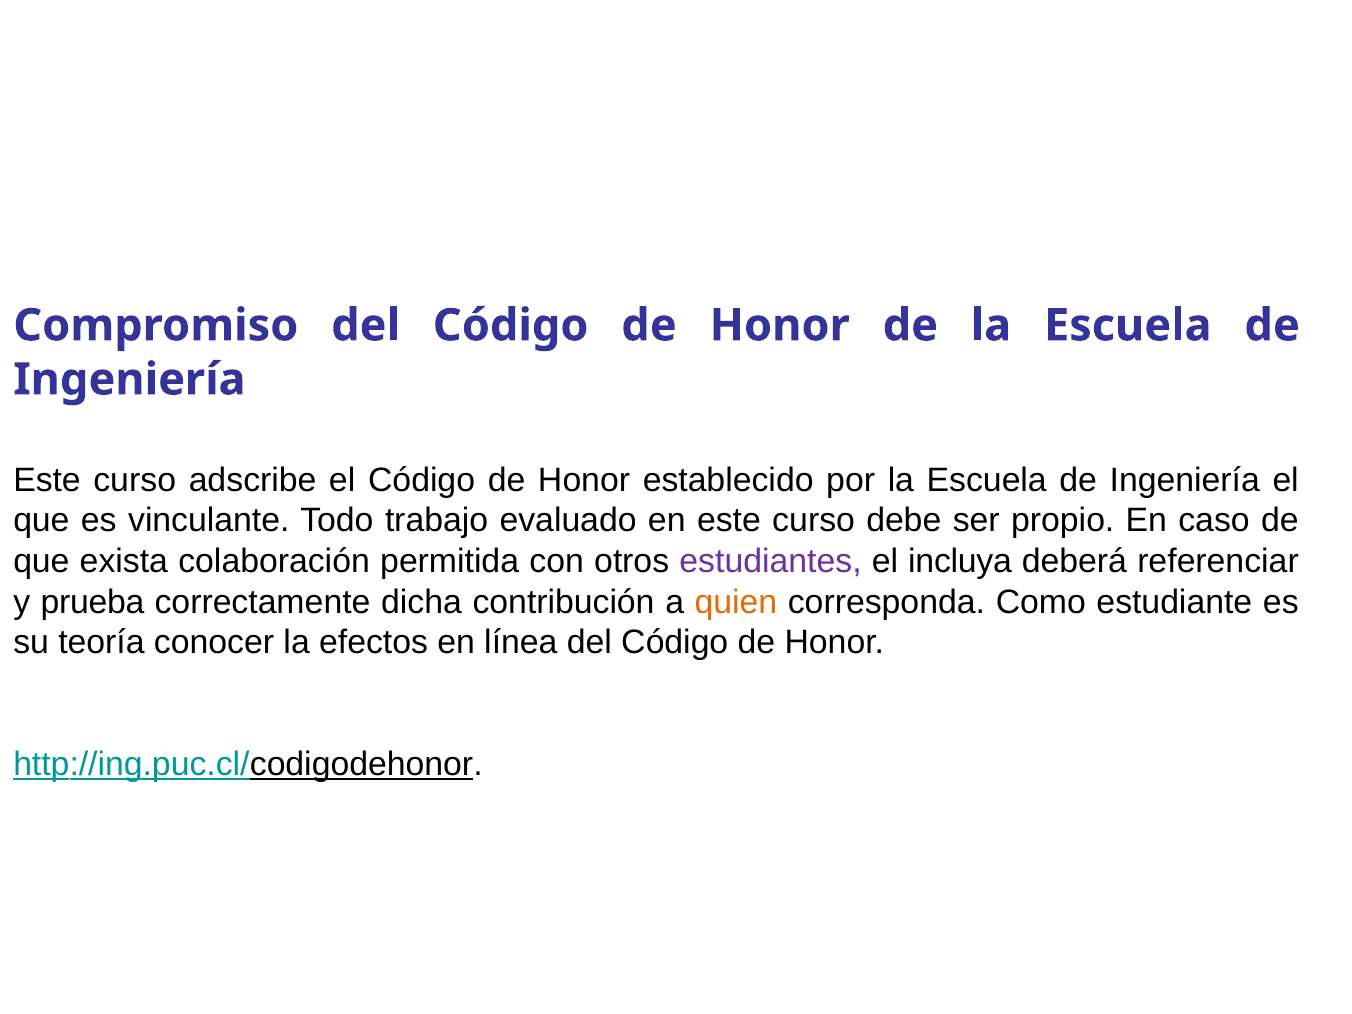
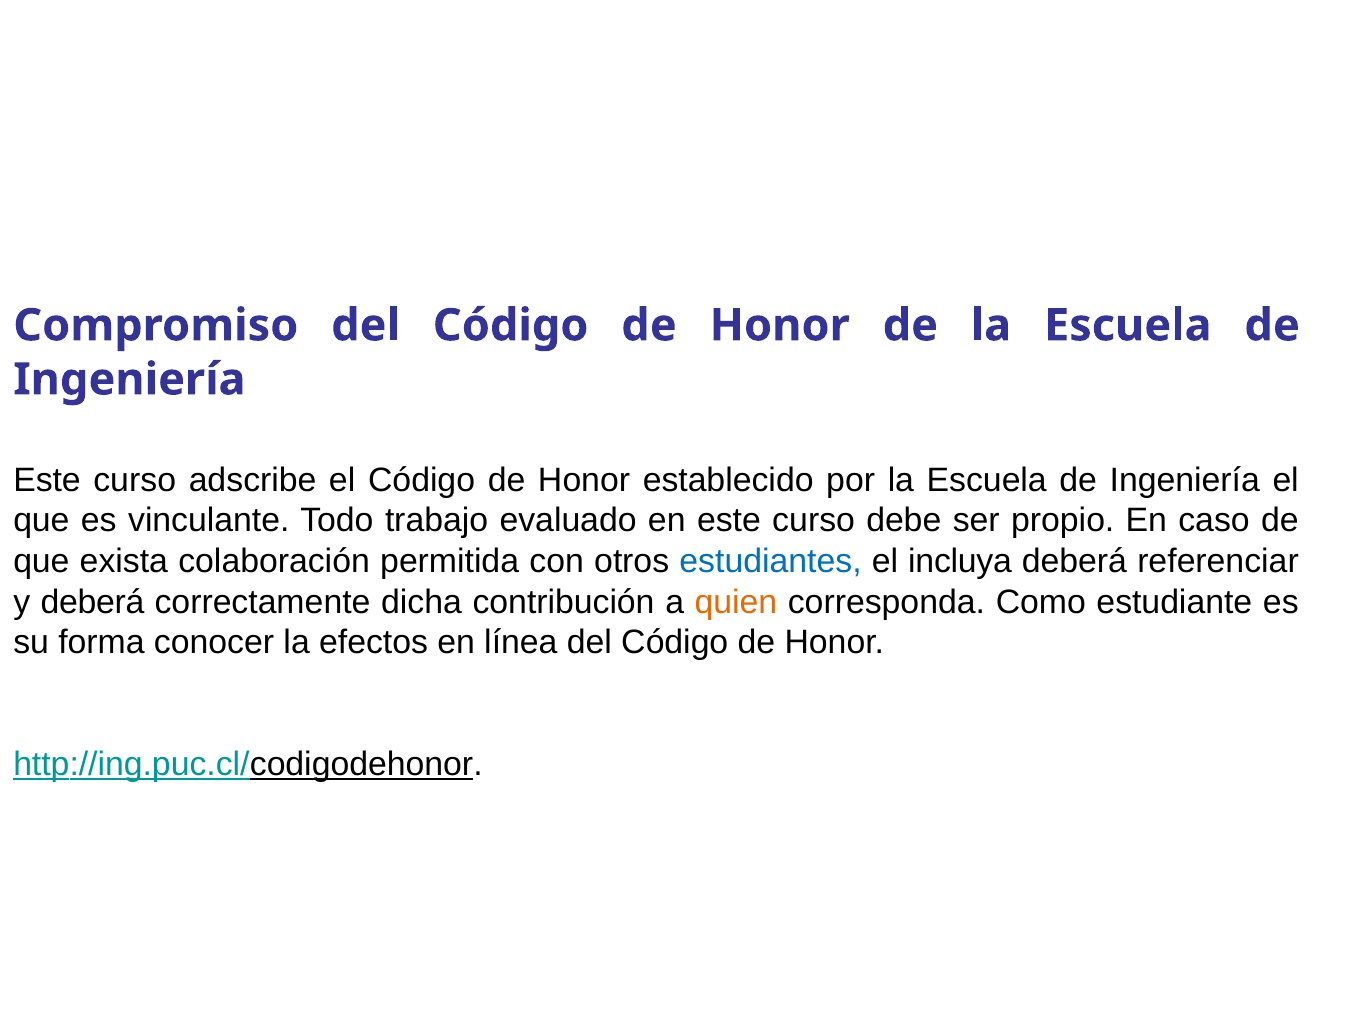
estudiantes colour: purple -> blue
y prueba: prueba -> deberá
teoría: teoría -> forma
